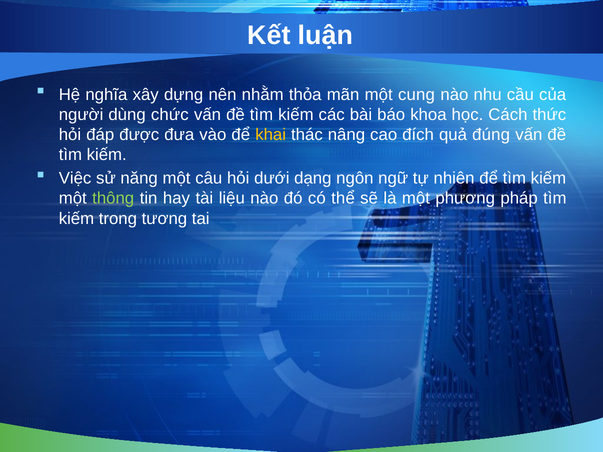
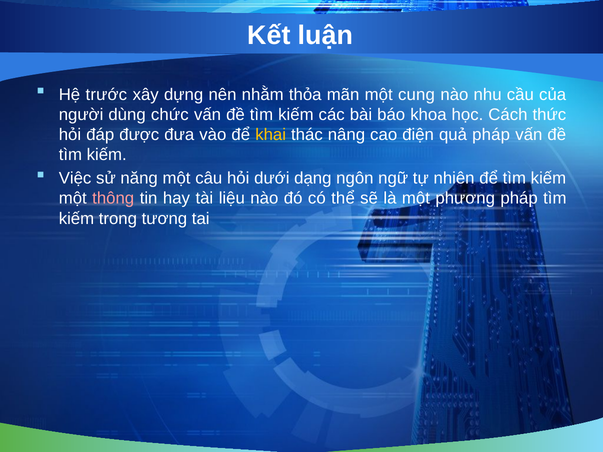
nghĩa: nghĩa -> trước
đích: đích -> điện
quả đúng: đúng -> pháp
thông colour: light green -> pink
